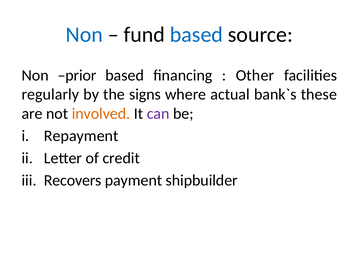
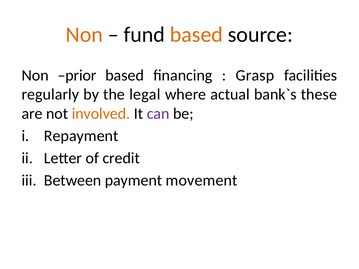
Non at (84, 35) colour: blue -> orange
based at (196, 35) colour: blue -> orange
Other: Other -> Grasp
signs: signs -> legal
Recovers: Recovers -> Between
shipbuilder: shipbuilder -> movement
